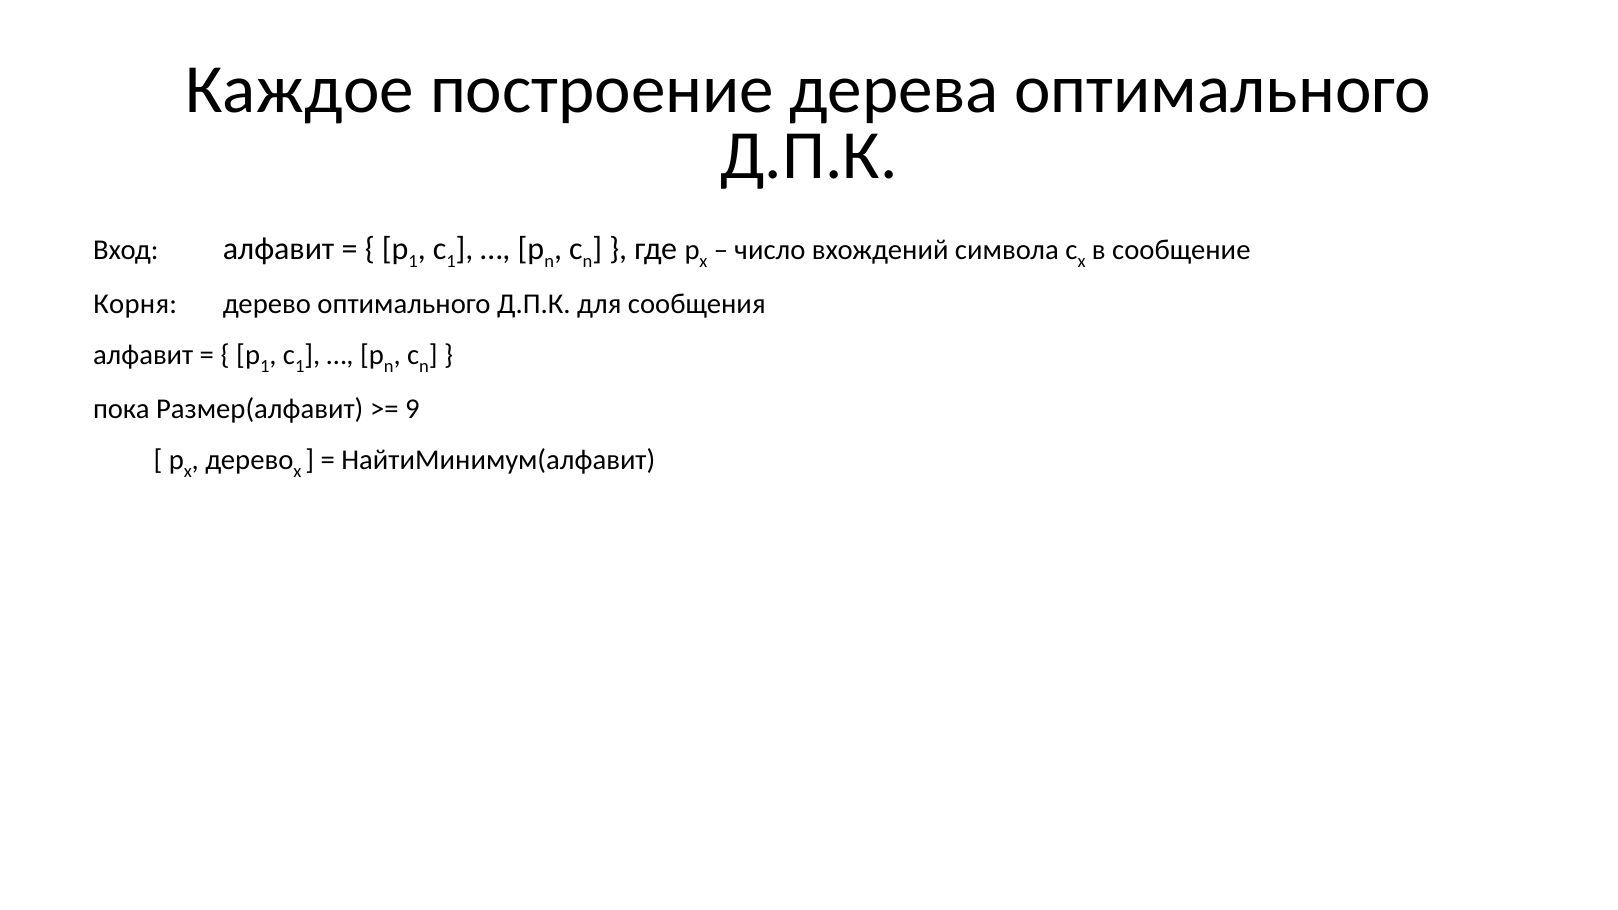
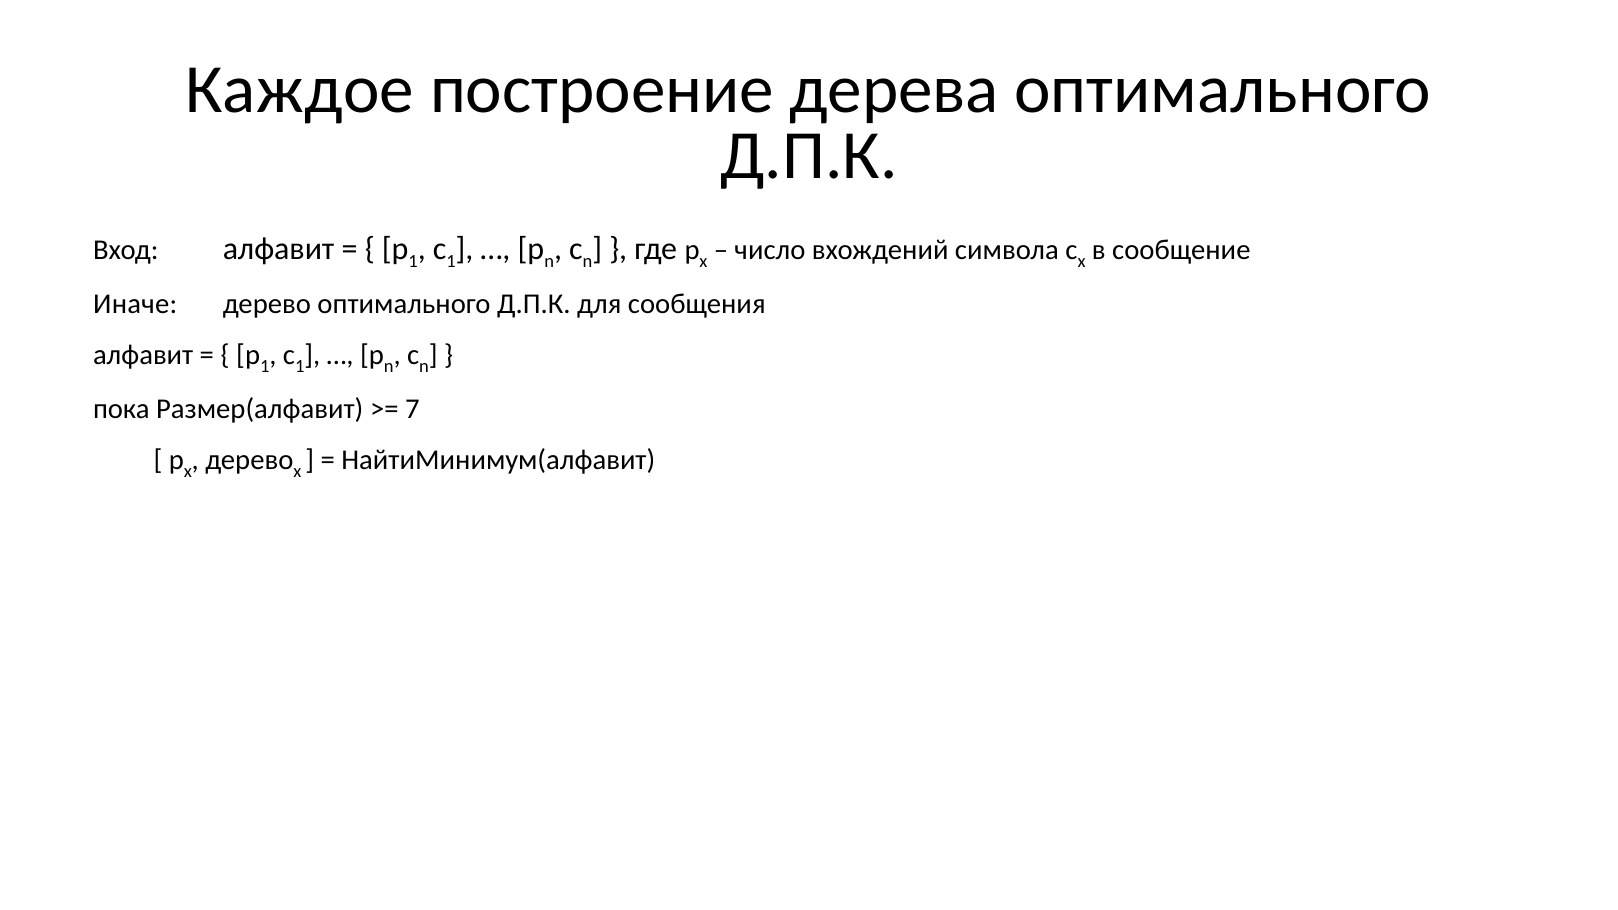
Корня: Корня -> Иначе
9: 9 -> 7
